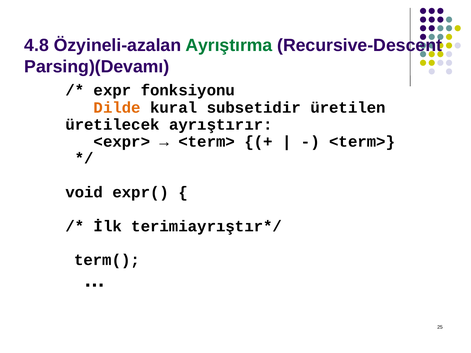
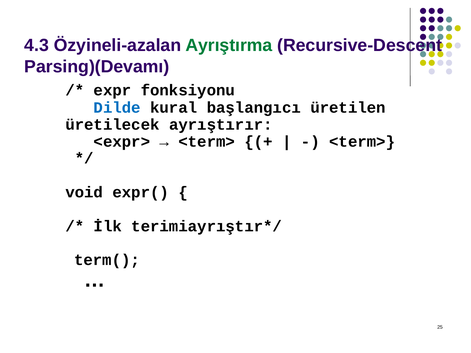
4.8: 4.8 -> 4.3
Dilde colour: orange -> blue
subsetidir: subsetidir -> başlangıcı
